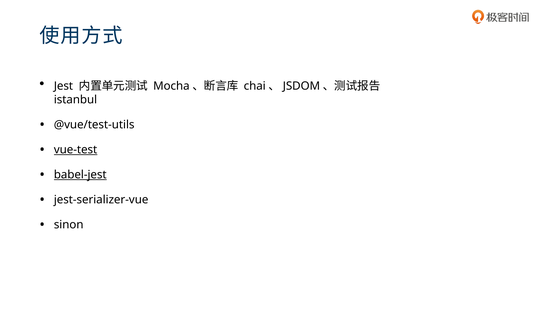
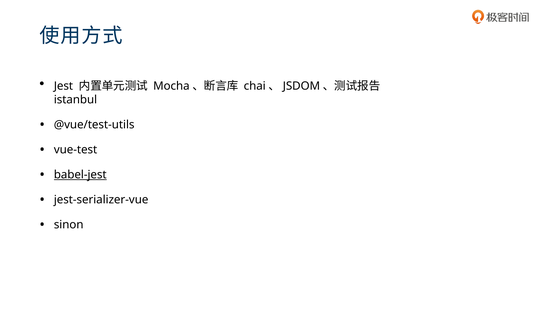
vue-test underline: present -> none
